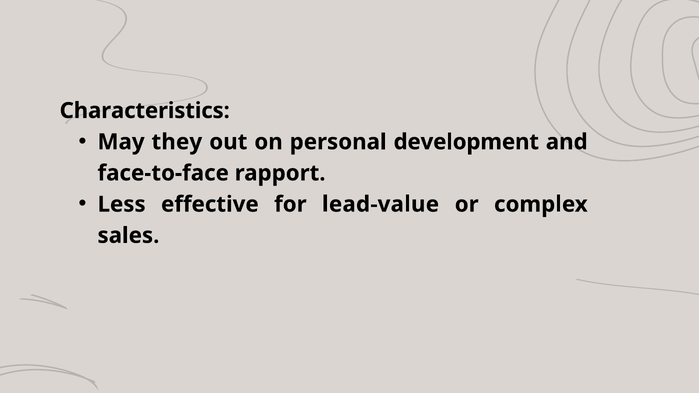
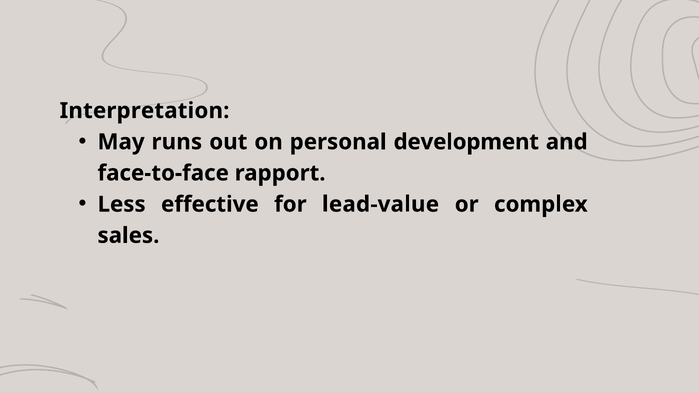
Characteristics: Characteristics -> Interpretation
they: they -> runs
